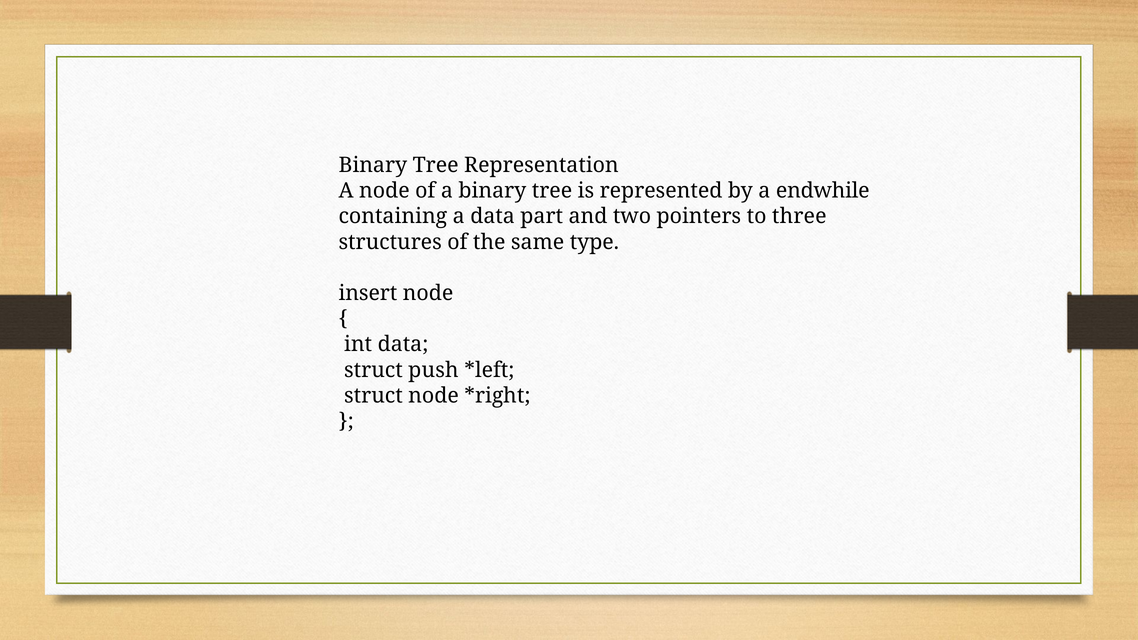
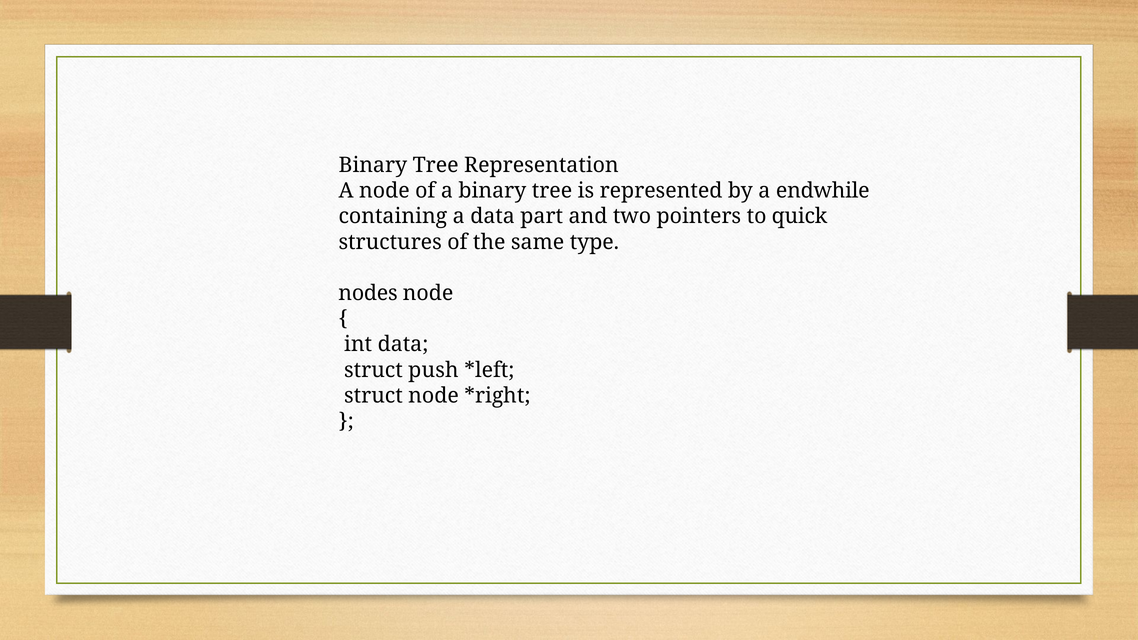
three: three -> quick
insert: insert -> nodes
